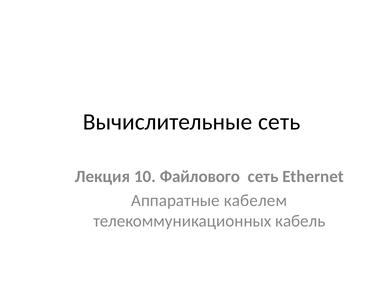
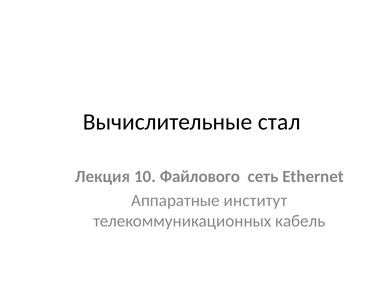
Вычислительные сеть: сеть -> стал
кабелем: кабелем -> институт
